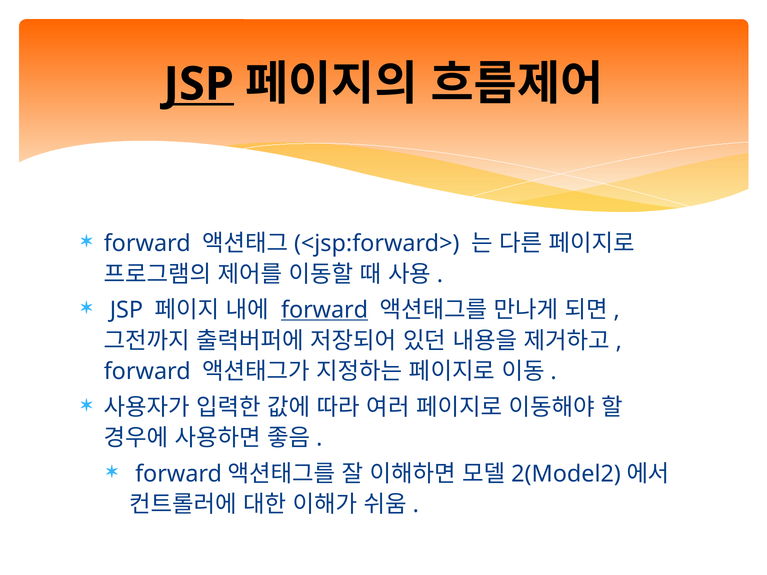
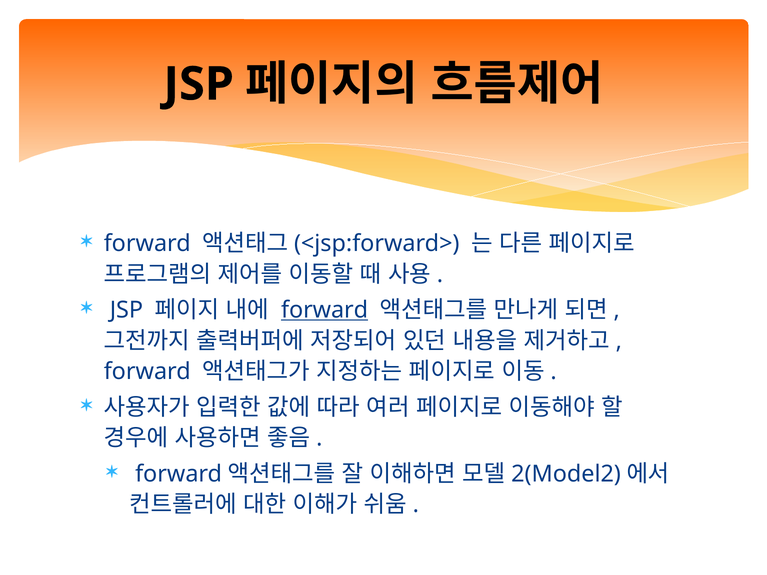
JSP at (199, 84) underline: present -> none
